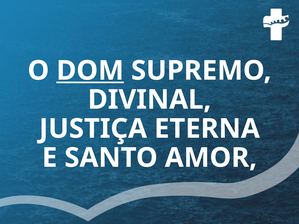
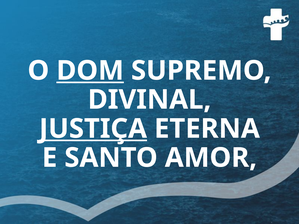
JUSTIÇA underline: none -> present
